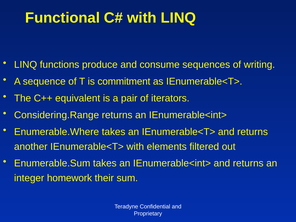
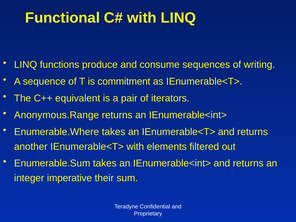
Considering.Range: Considering.Range -> Anonymous.Range
homework: homework -> imperative
